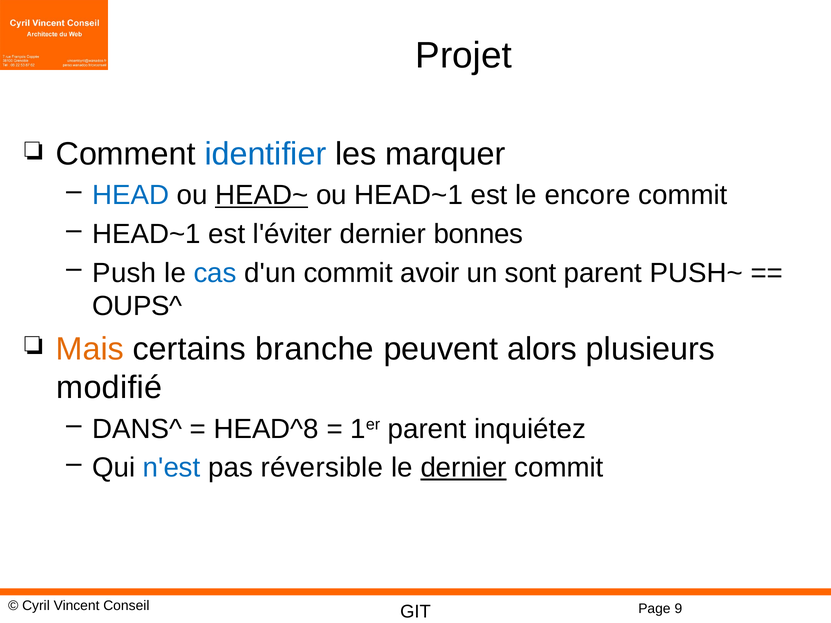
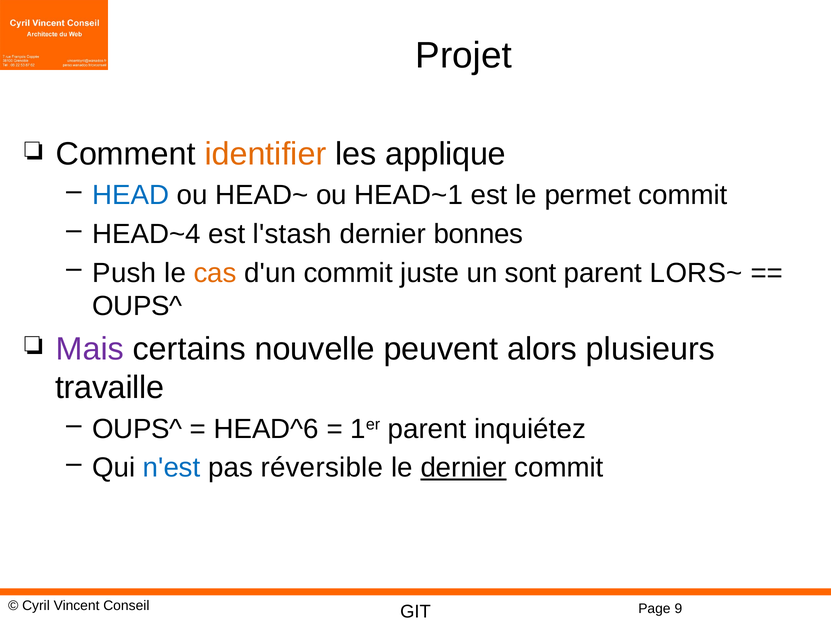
identifier colour: blue -> orange
marquer: marquer -> applique
HEAD~ underline: present -> none
encore: encore -> permet
HEAD~1 at (146, 234): HEAD~1 -> HEAD~4
l'éviter: l'éviter -> l'stash
cas colour: blue -> orange
avoir: avoir -> juste
PUSH~: PUSH~ -> LORS~
Mais colour: orange -> purple
branche: branche -> nouvelle
modifié: modifié -> travaille
DANS^ at (137, 429): DANS^ -> OUPS^
HEAD^8: HEAD^8 -> HEAD^6
